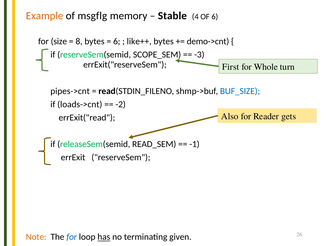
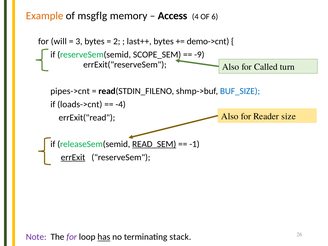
Stable: Stable -> Access
size: size -> will
8: 8 -> 3
6 at (117, 41): 6 -> 2
like++: like++ -> last++
-3: -3 -> -9
First at (231, 67): First -> Also
Whole: Whole -> Called
-2: -2 -> -4
gets: gets -> size
READ_SEM underline: none -> present
errExit underline: none -> present
Note colour: orange -> purple
for at (72, 237) colour: blue -> purple
given: given -> stack
